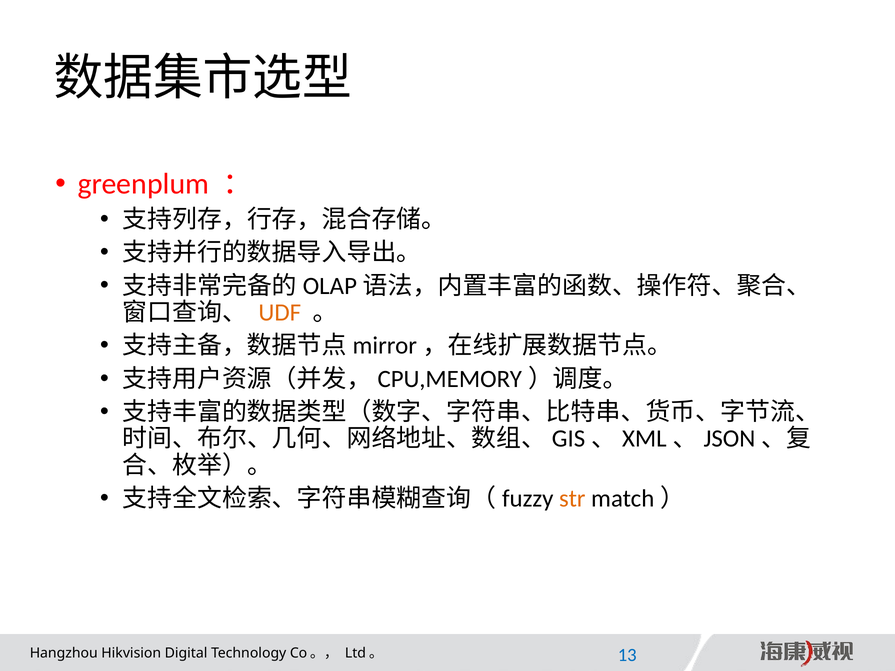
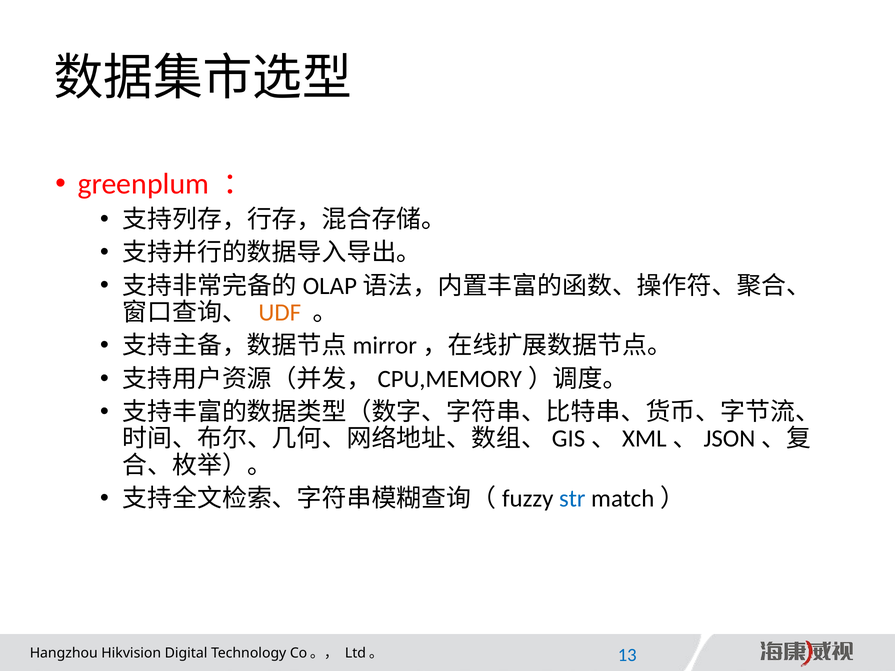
str colour: orange -> blue
